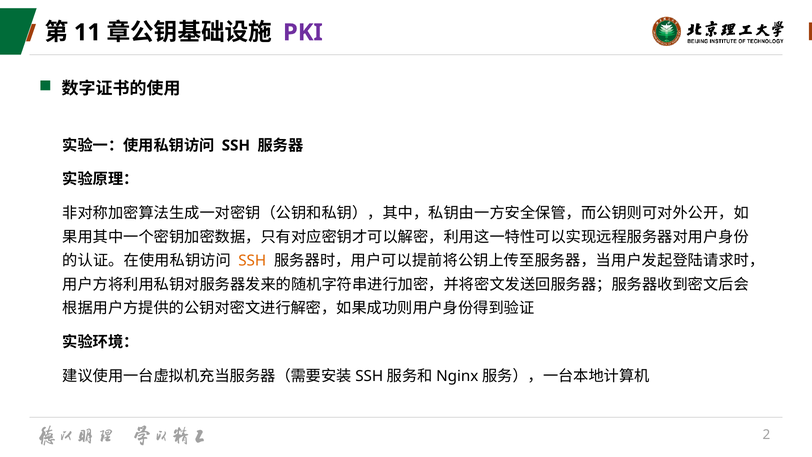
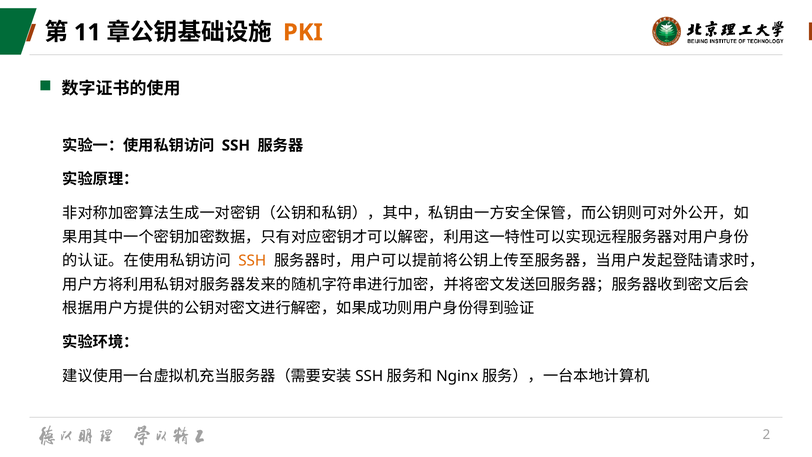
PKI colour: purple -> orange
